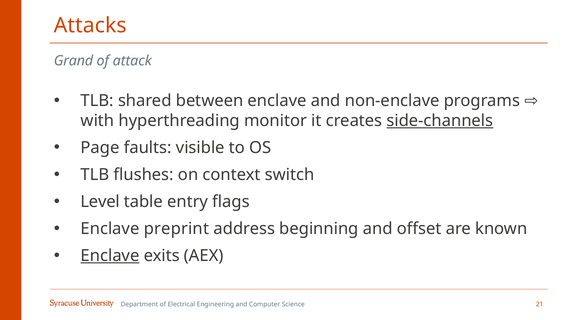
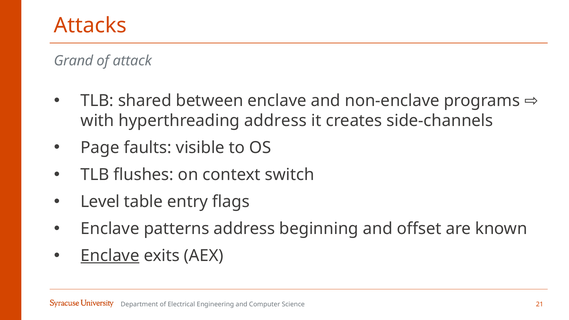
hyperthreading monitor: monitor -> address
side-channels underline: present -> none
preprint: preprint -> patterns
